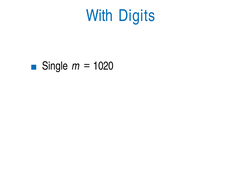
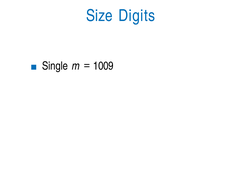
With: With -> Size
1020: 1020 -> 1009
